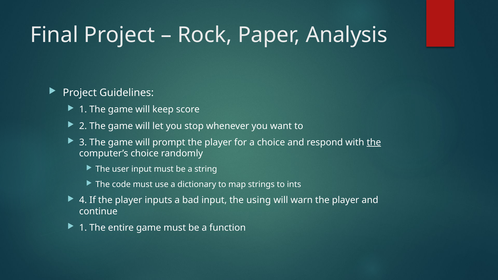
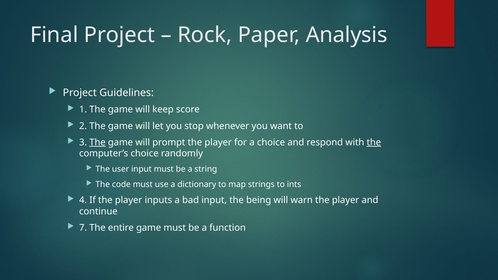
The at (98, 142) underline: none -> present
using: using -> being
1 at (83, 228): 1 -> 7
